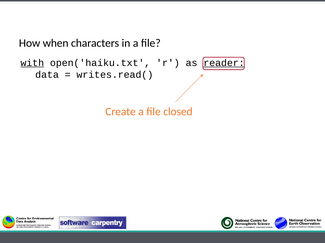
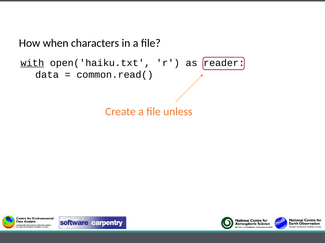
reader underline: present -> none
writes.read(: writes.read( -> common.read(
closed: closed -> unless
